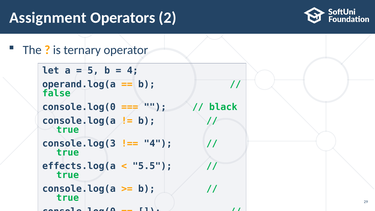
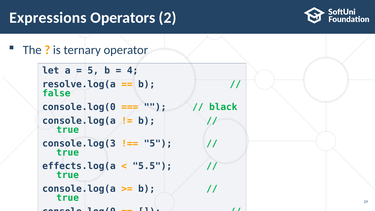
Assignment: Assignment -> Expressions
operand.log(a: operand.log(a -> resolve.log(a
4 at (158, 143): 4 -> 5
